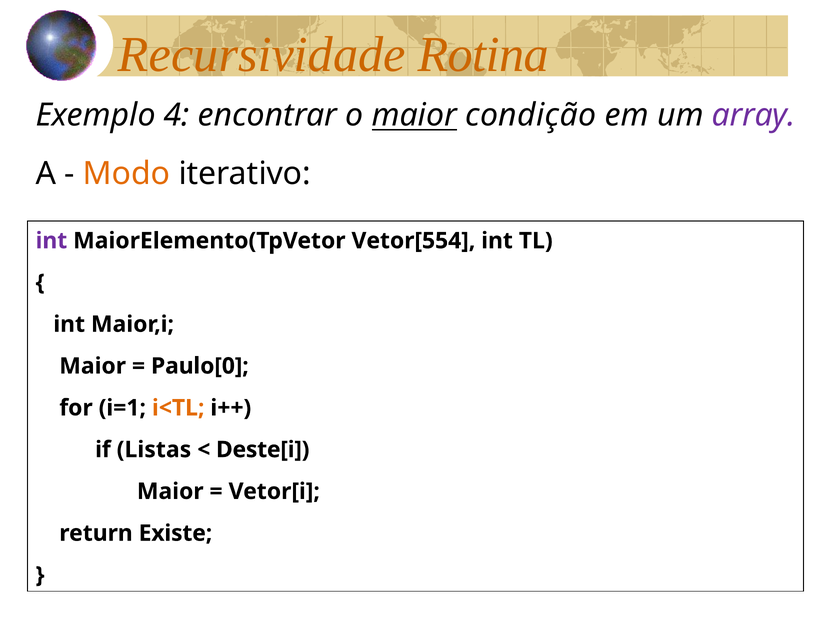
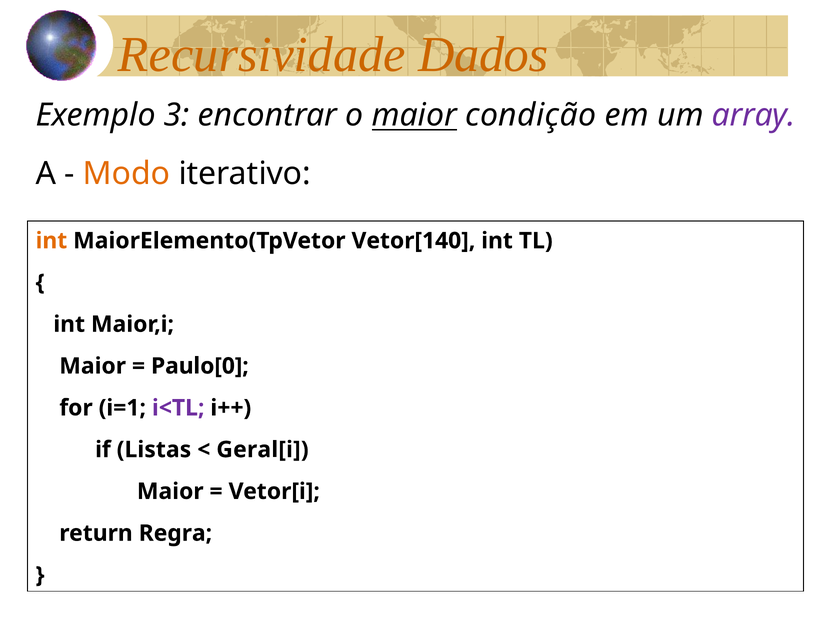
Rotina: Rotina -> Dados
4: 4 -> 3
int at (51, 241) colour: purple -> orange
Vetor[554: Vetor[554 -> Vetor[140
i<TL colour: orange -> purple
Deste[i: Deste[i -> Geral[i
Existe: Existe -> Regra
